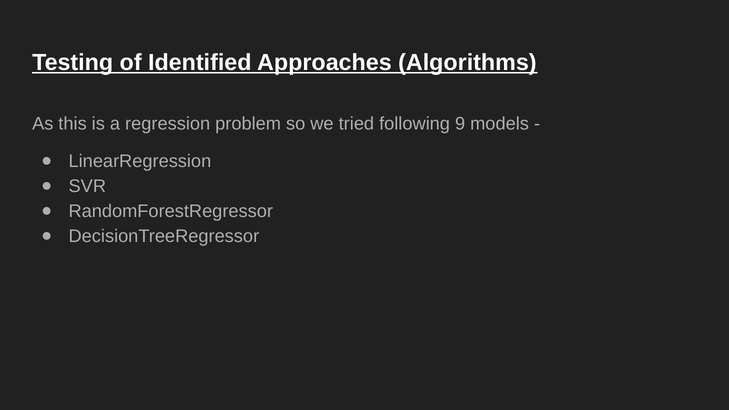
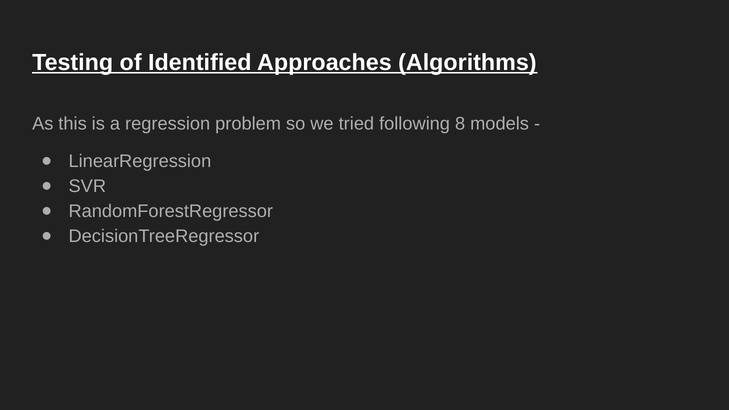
9: 9 -> 8
